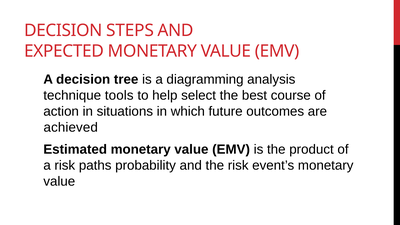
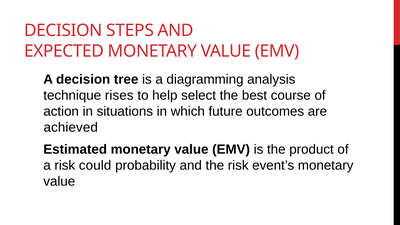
tools: tools -> rises
paths: paths -> could
